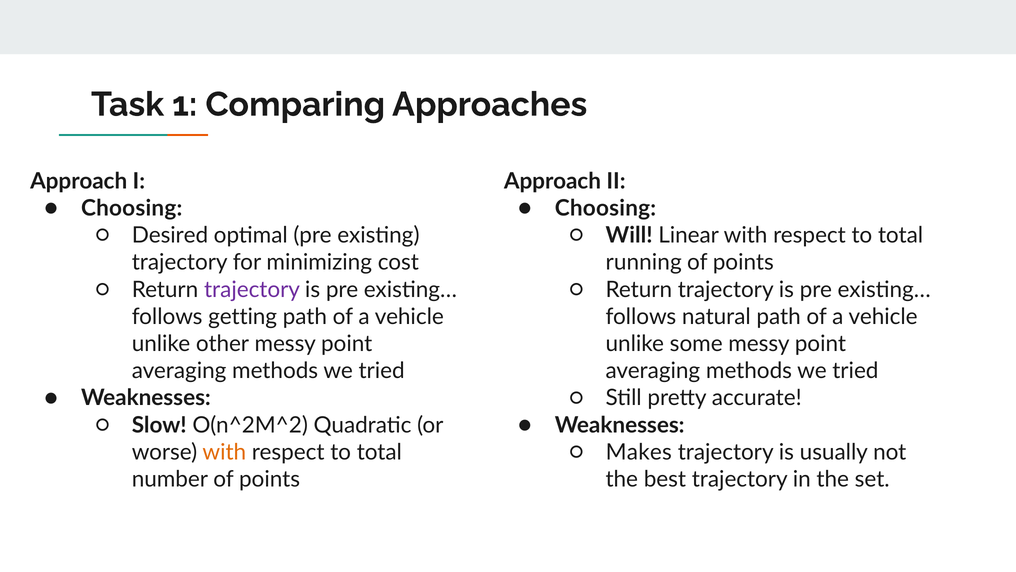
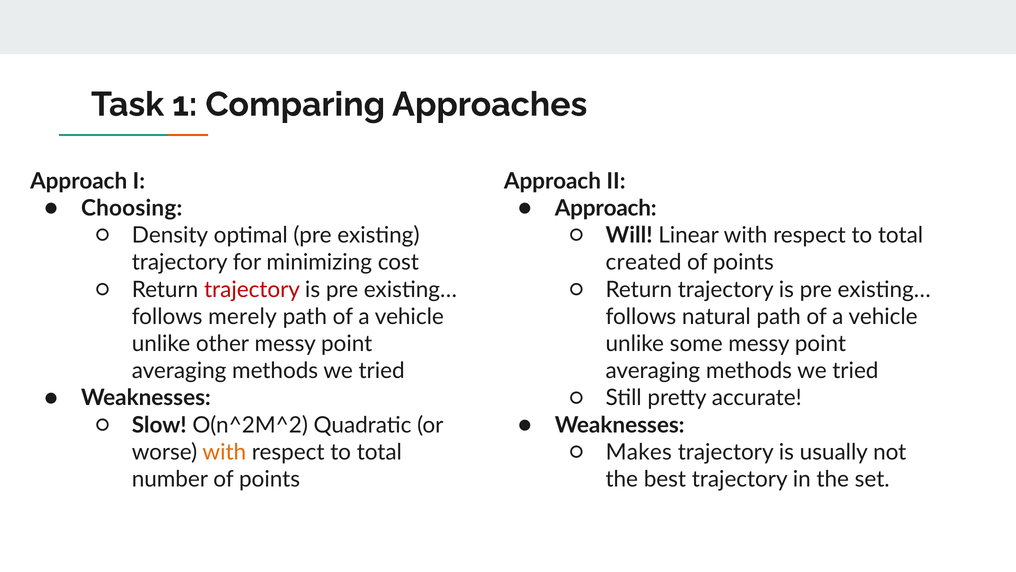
Choosing at (605, 208): Choosing -> Approach
Desired: Desired -> Density
running: running -> created
trajectory at (252, 289) colour: purple -> red
getting: getting -> merely
